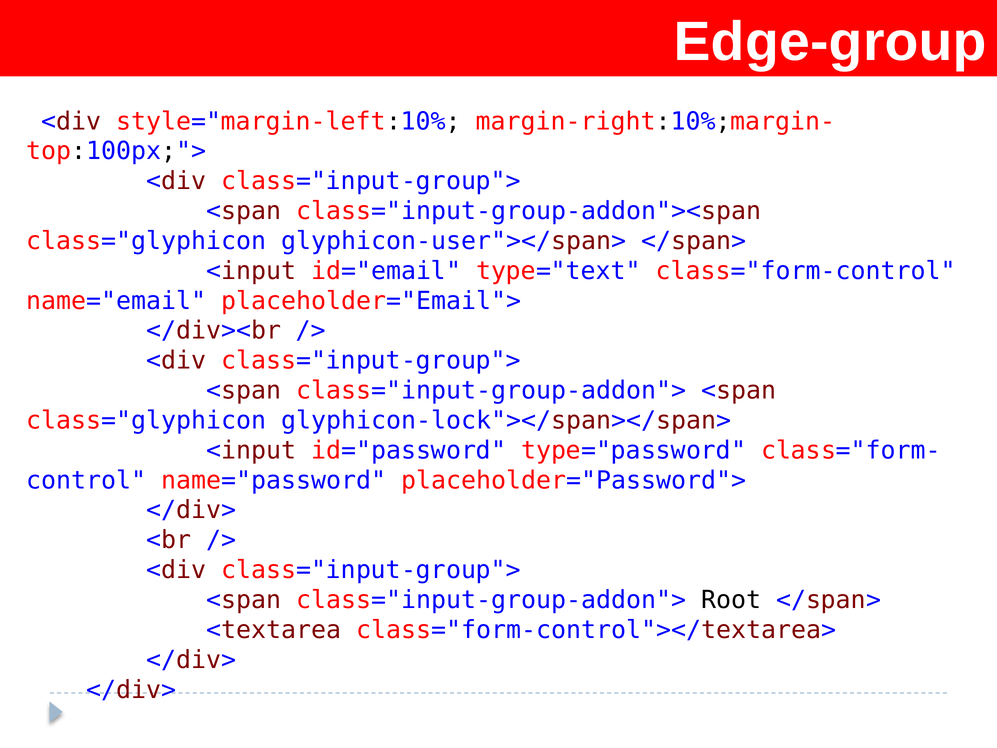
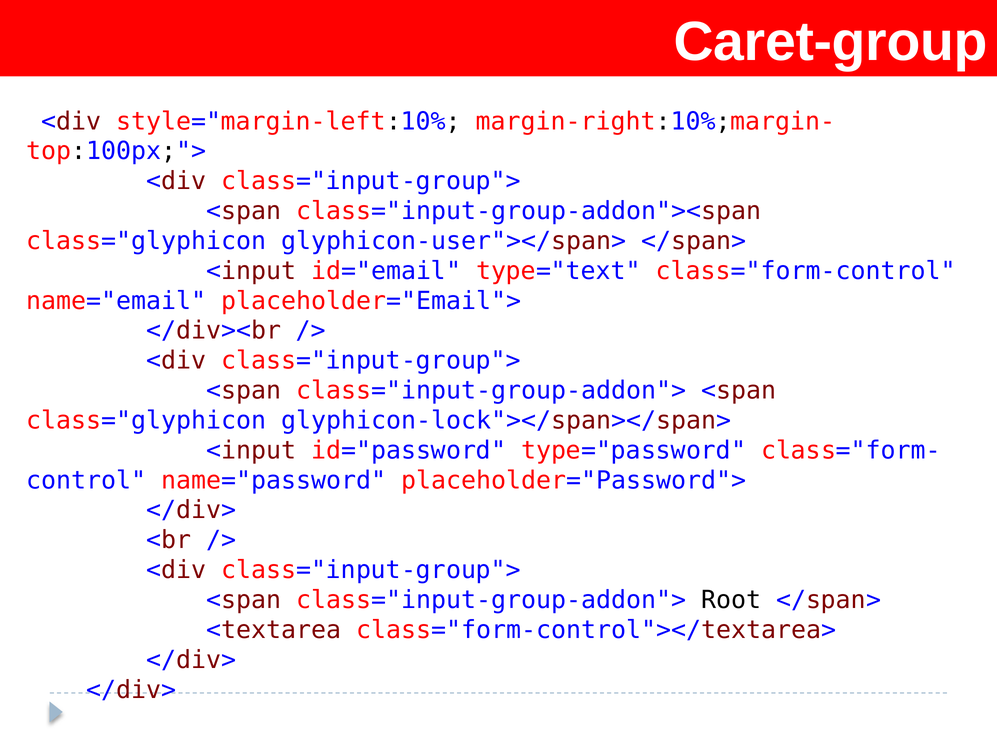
Edge-group: Edge-group -> Caret-group
